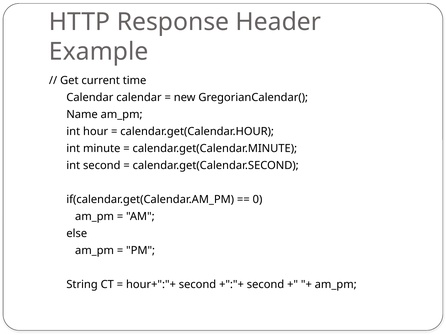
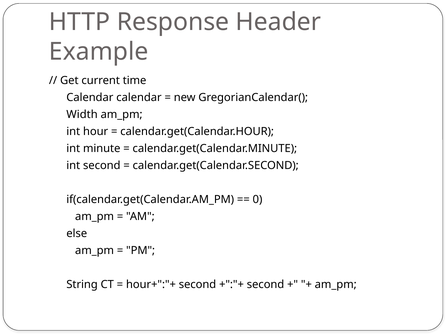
Name: Name -> Width
